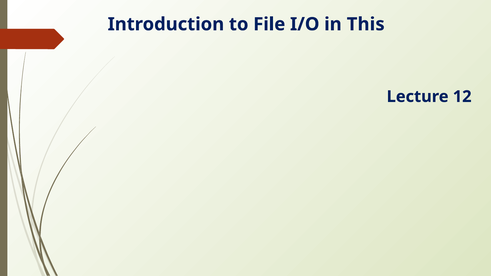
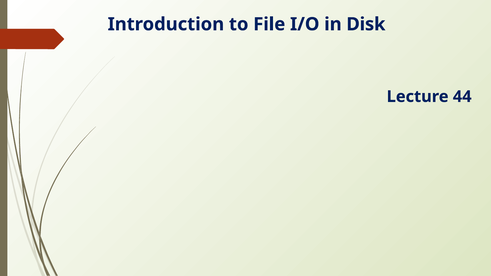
This: This -> Disk
12: 12 -> 44
